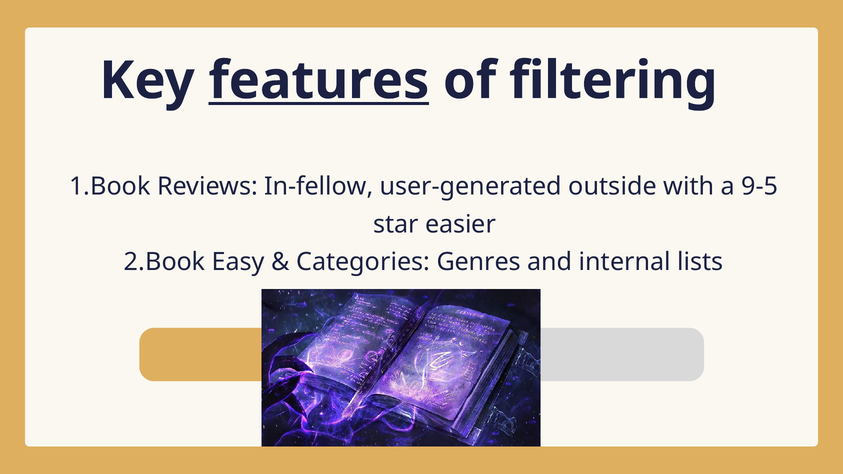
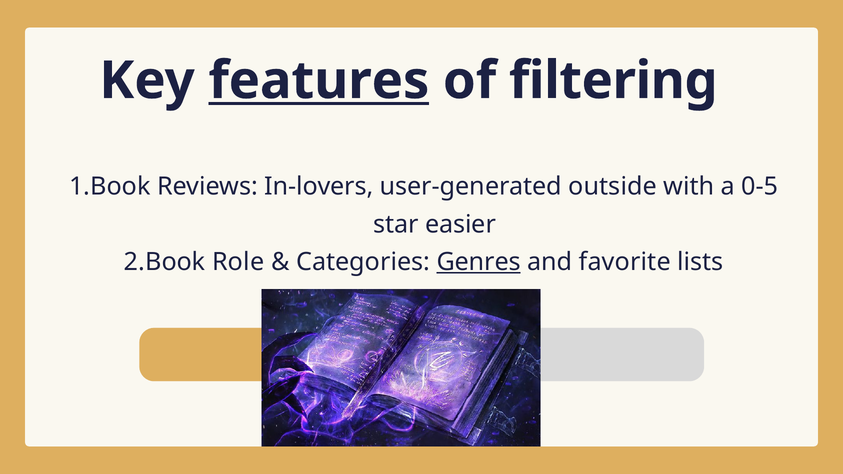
In-fellow: In-fellow -> In-lovers
9-5: 9-5 -> 0-5
Easy: Easy -> Role
Genres underline: none -> present
internal: internal -> favorite
